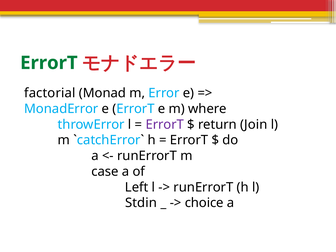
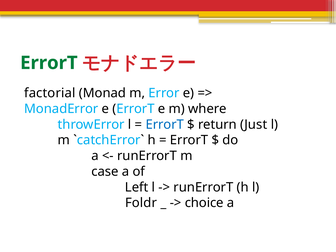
ErrorT at (165, 124) colour: purple -> blue
Join: Join -> Just
Stdin: Stdin -> Foldr
